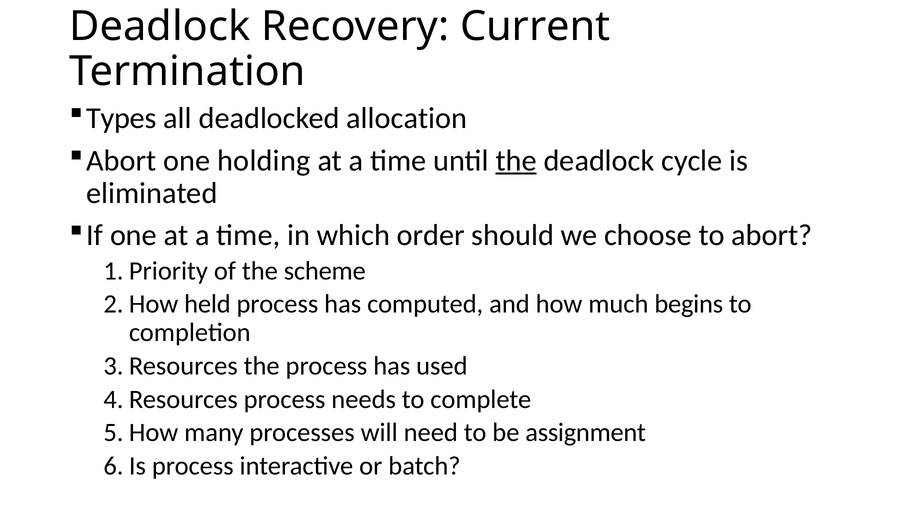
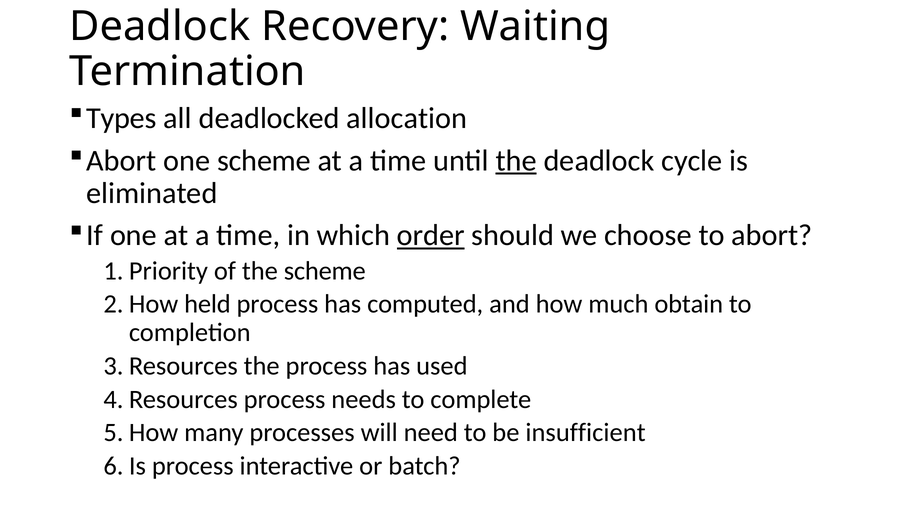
Current: Current -> Waiting
one holding: holding -> scheme
order underline: none -> present
begins: begins -> obtain
assignment: assignment -> insufficient
